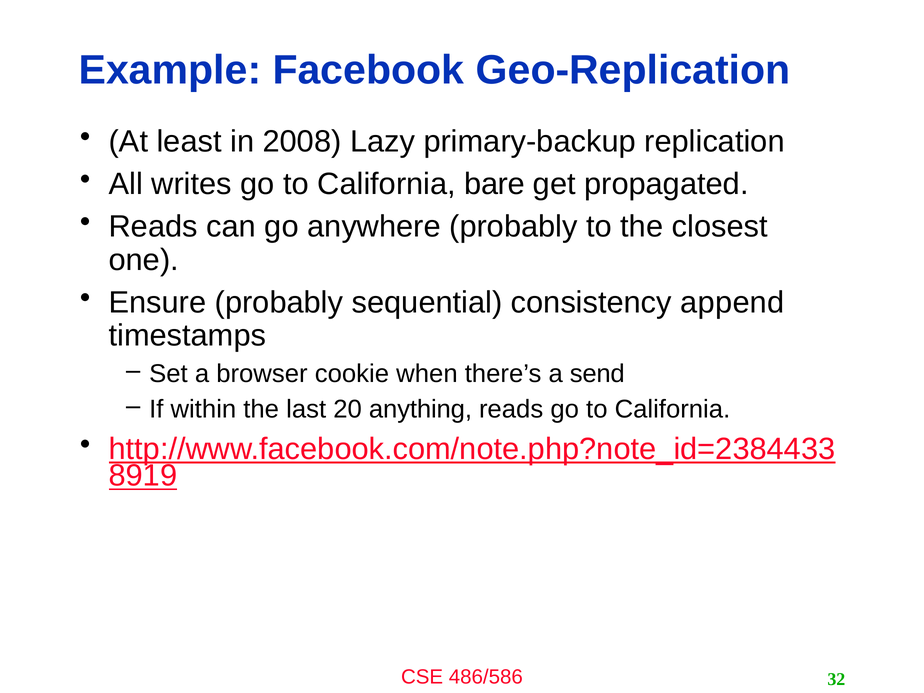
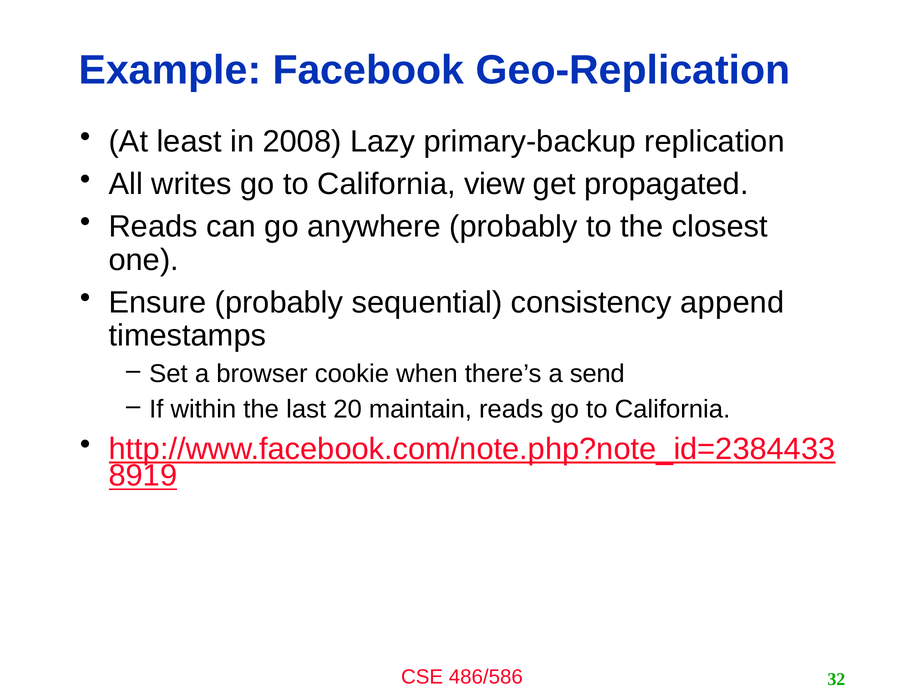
bare: bare -> view
anything: anything -> maintain
